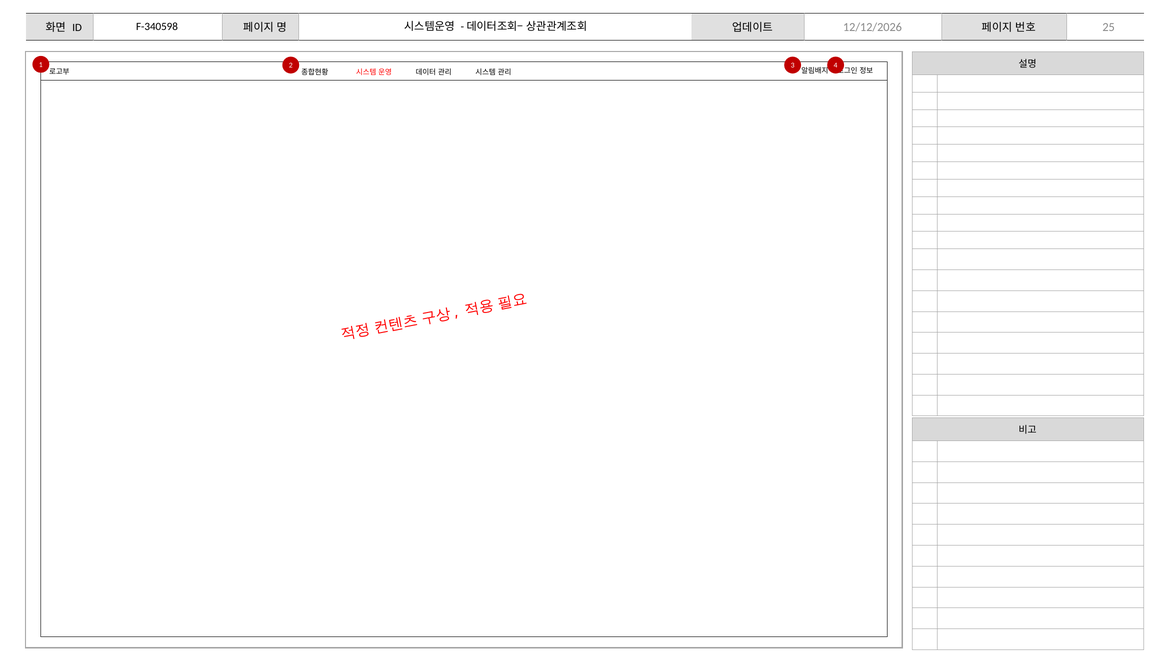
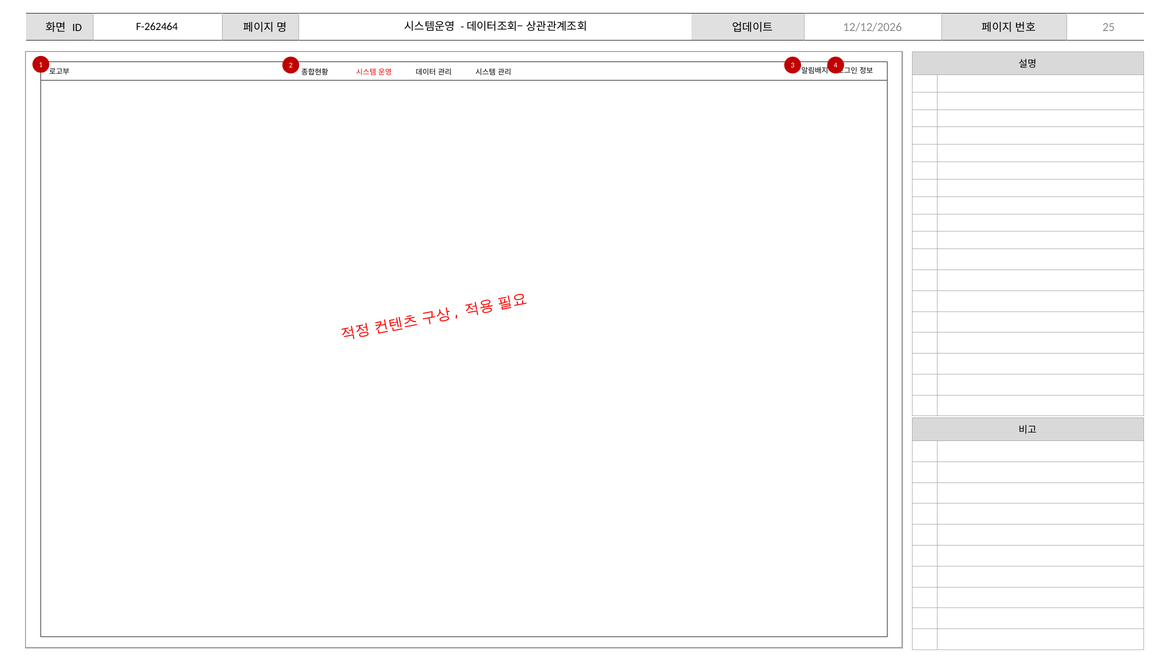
F-340598: F-340598 -> F-262464
